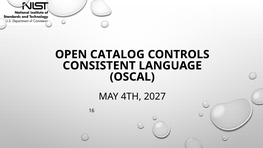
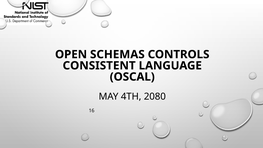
CATALOG: CATALOG -> SCHEMAS
2027: 2027 -> 2080
